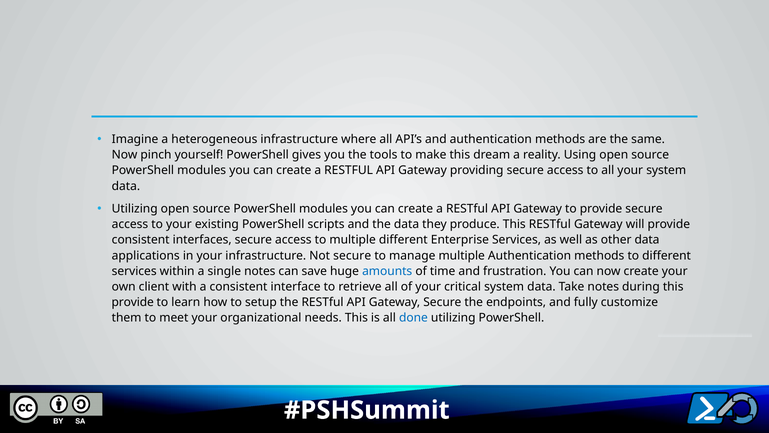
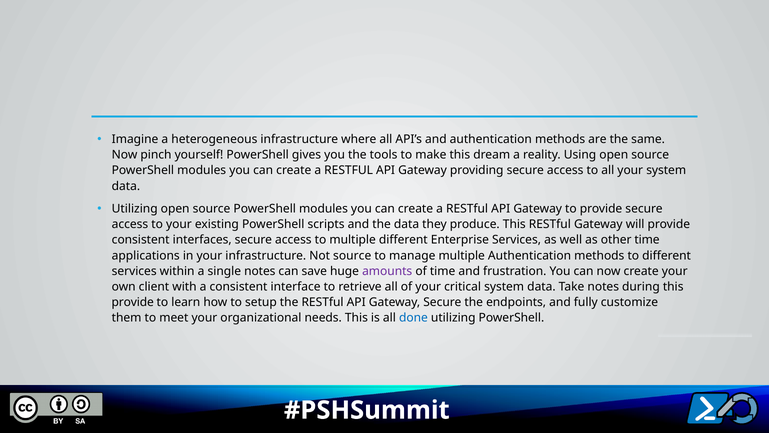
other data: data -> time
Not secure: secure -> source
amounts colour: blue -> purple
